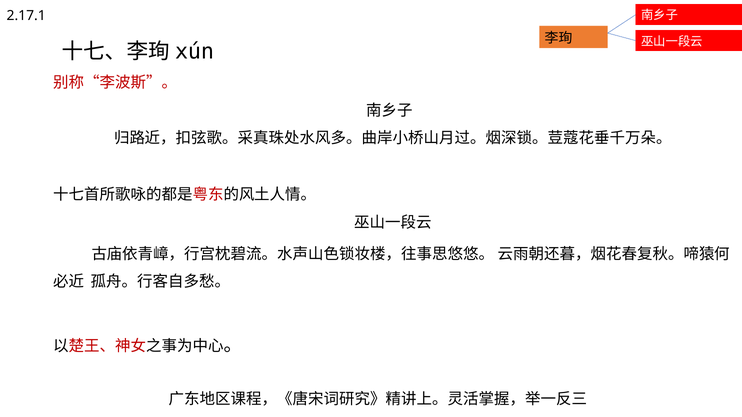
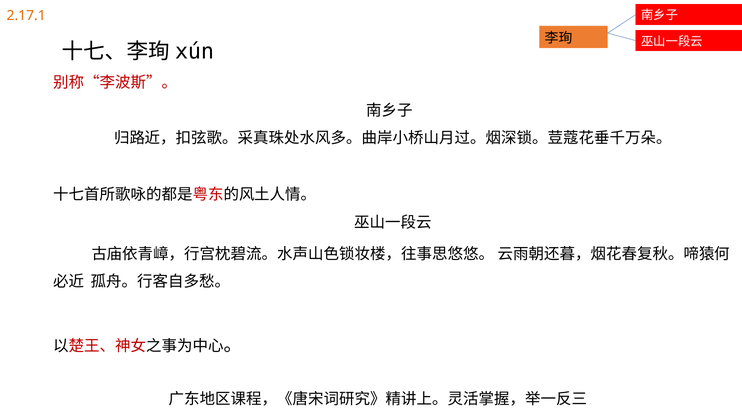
2.17.1 colour: black -> orange
